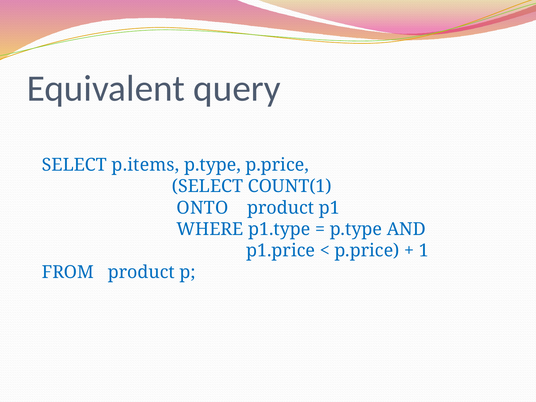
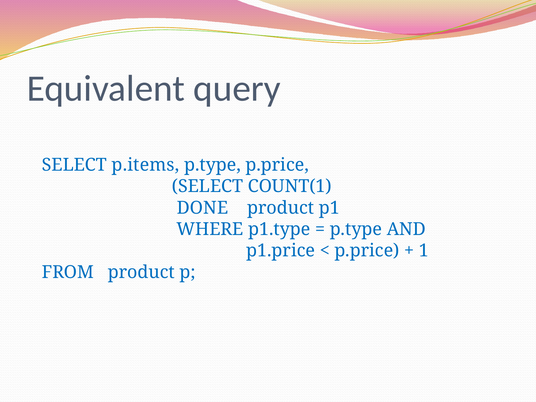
ONTO: ONTO -> DONE
